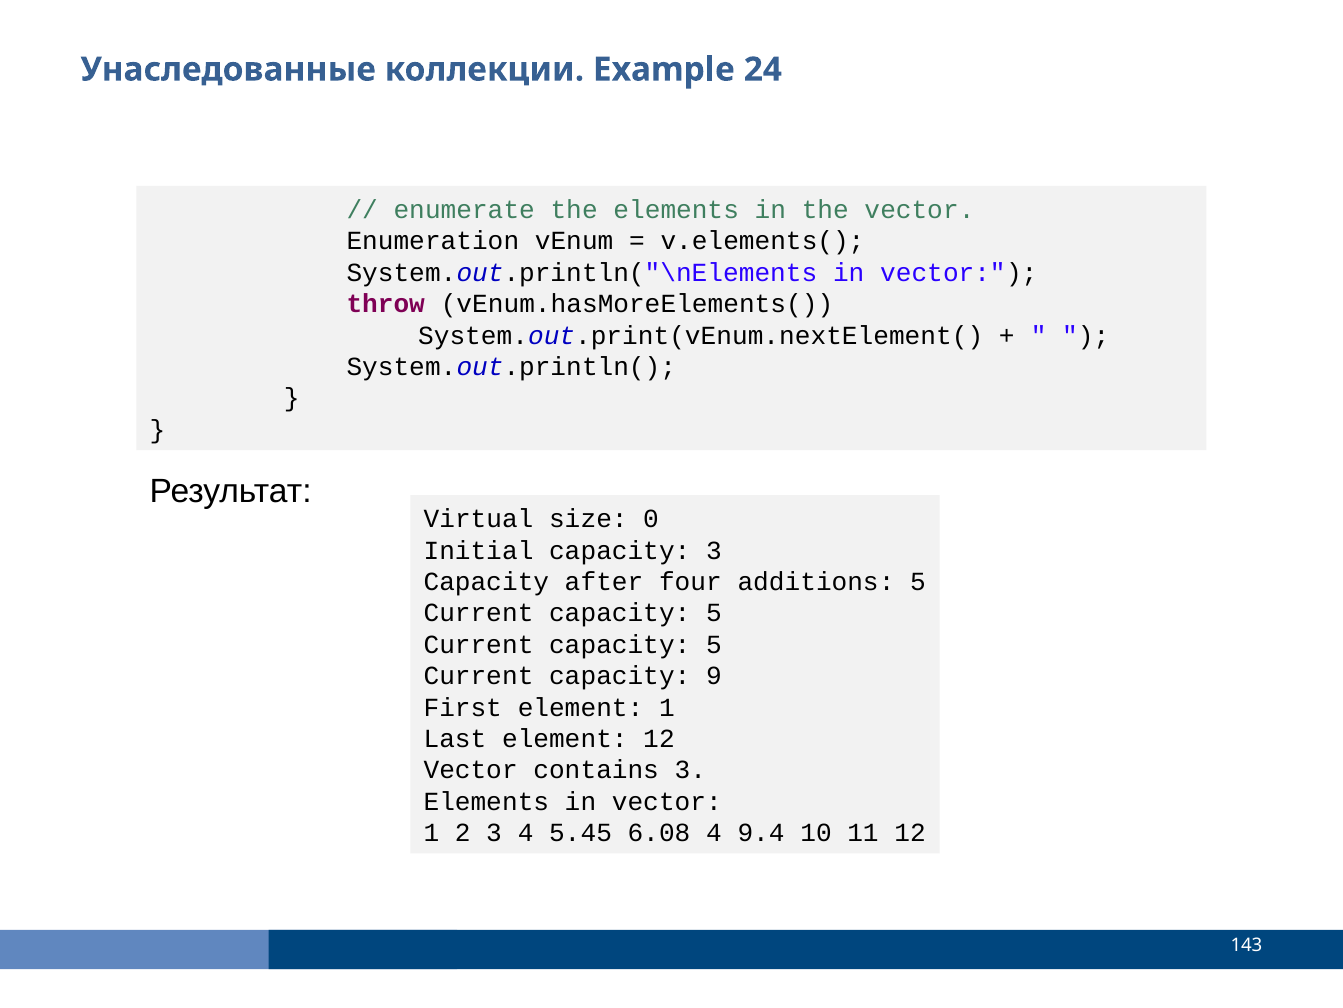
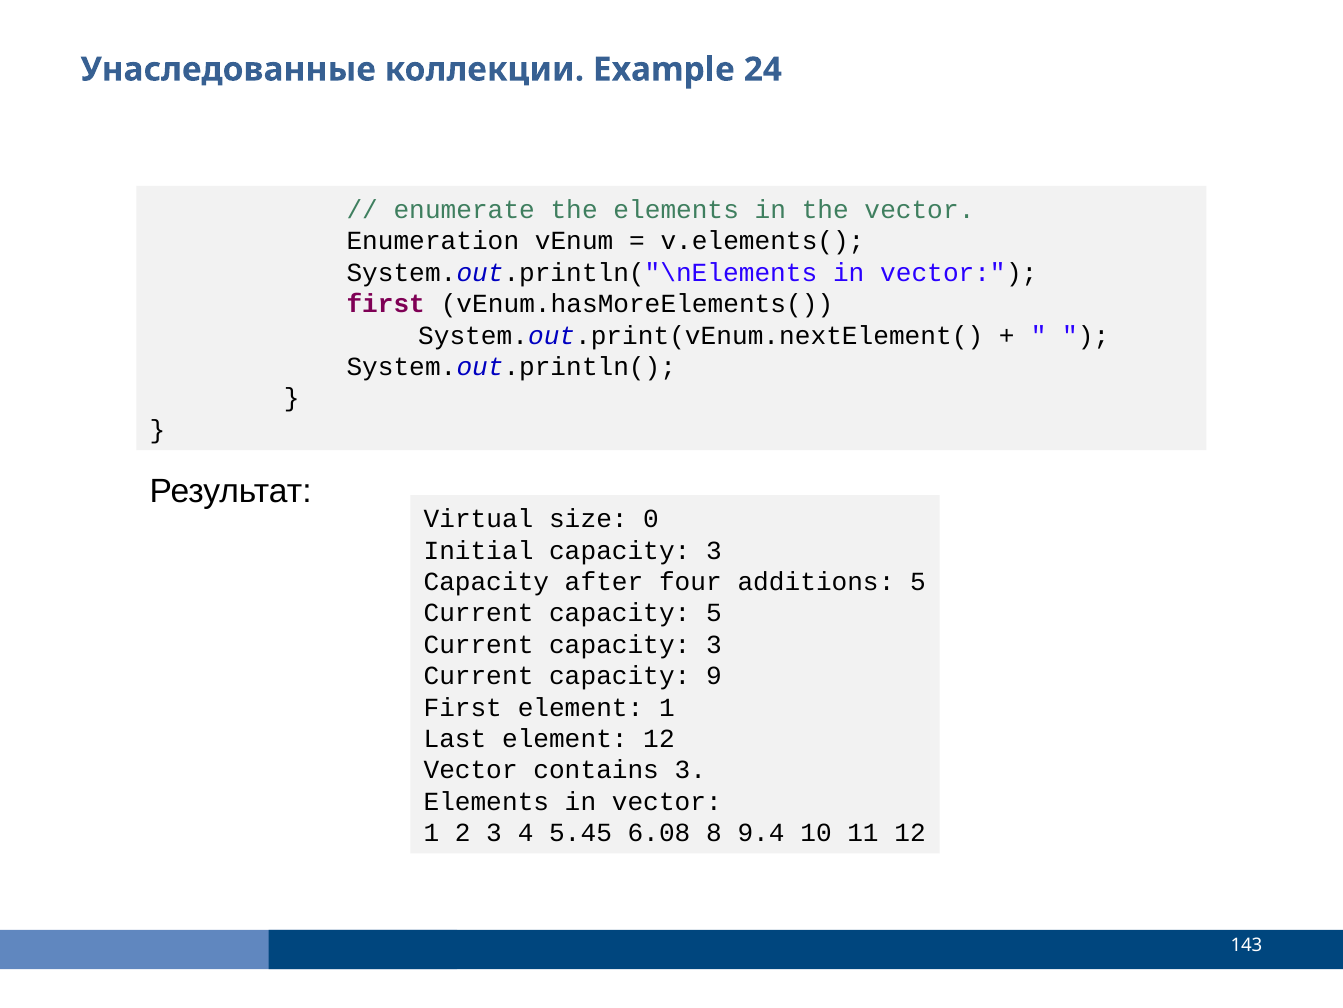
throw at (386, 304): throw -> first
5 at (714, 644): 5 -> 3
6.08 4: 4 -> 8
